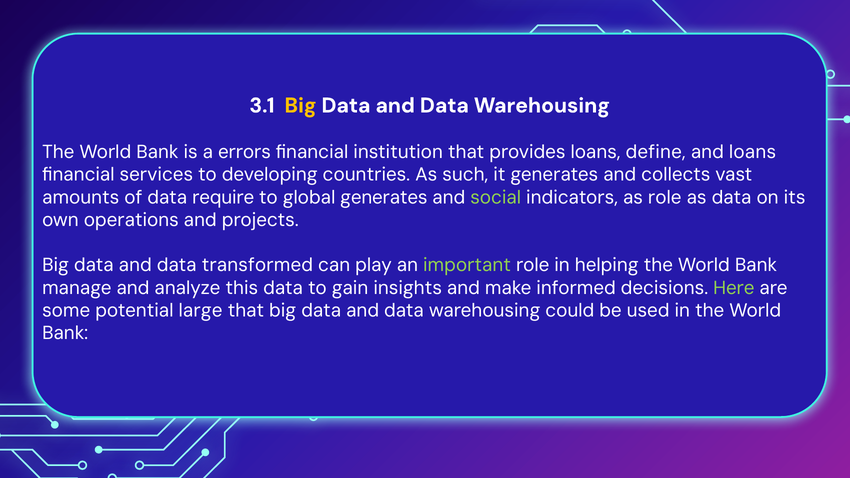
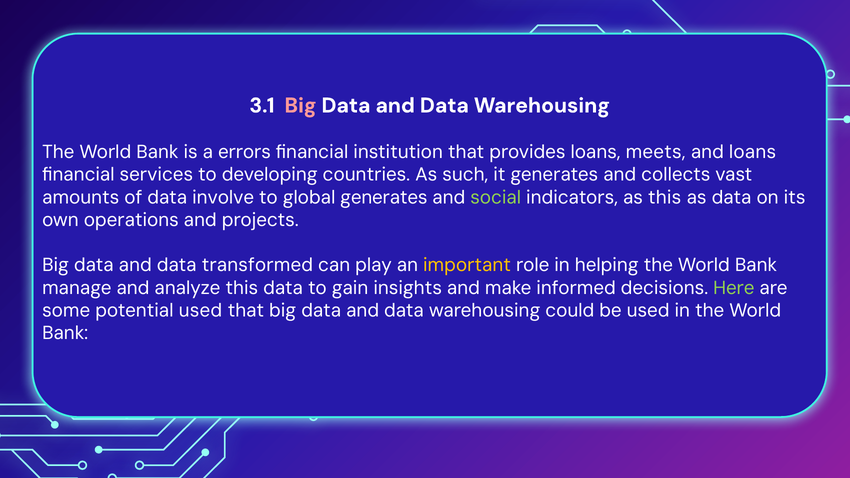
Big at (301, 105) colour: yellow -> pink
define: define -> meets
require: require -> involve
as role: role -> this
important colour: light green -> yellow
potential large: large -> used
